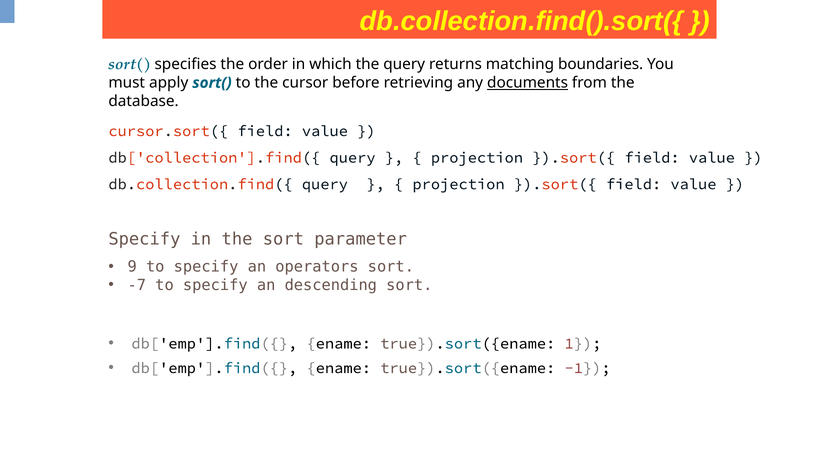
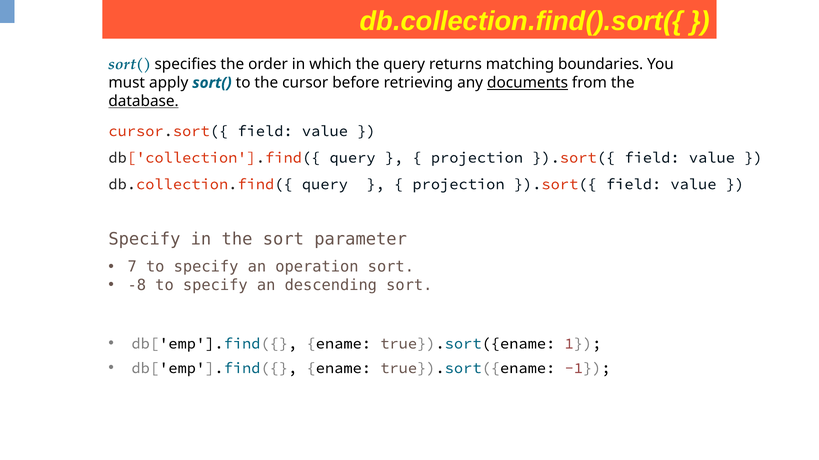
database underline: none -> present
9: 9 -> 7
operators: operators -> operation
-7: -7 -> -8
